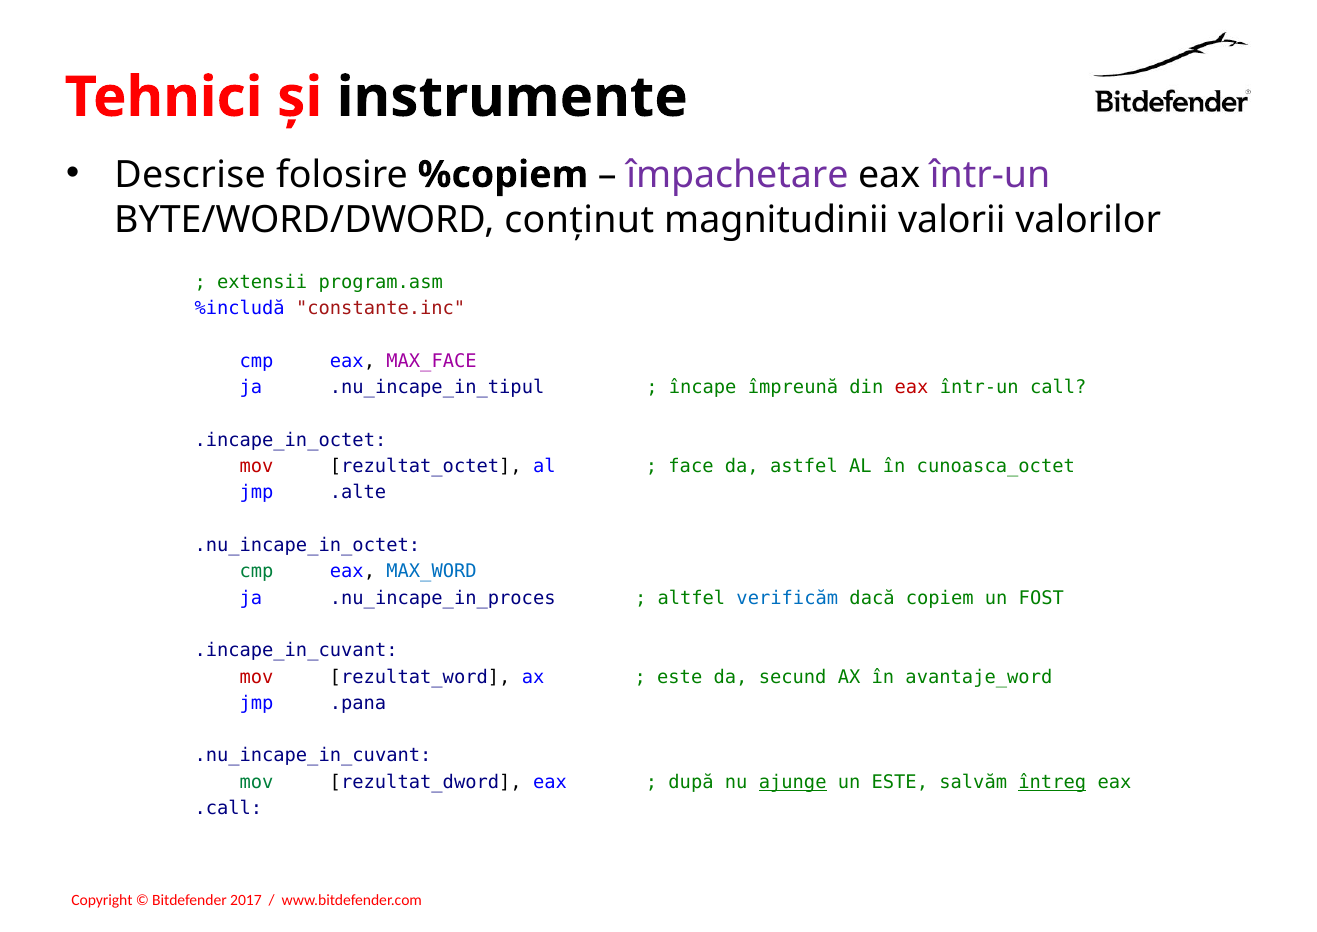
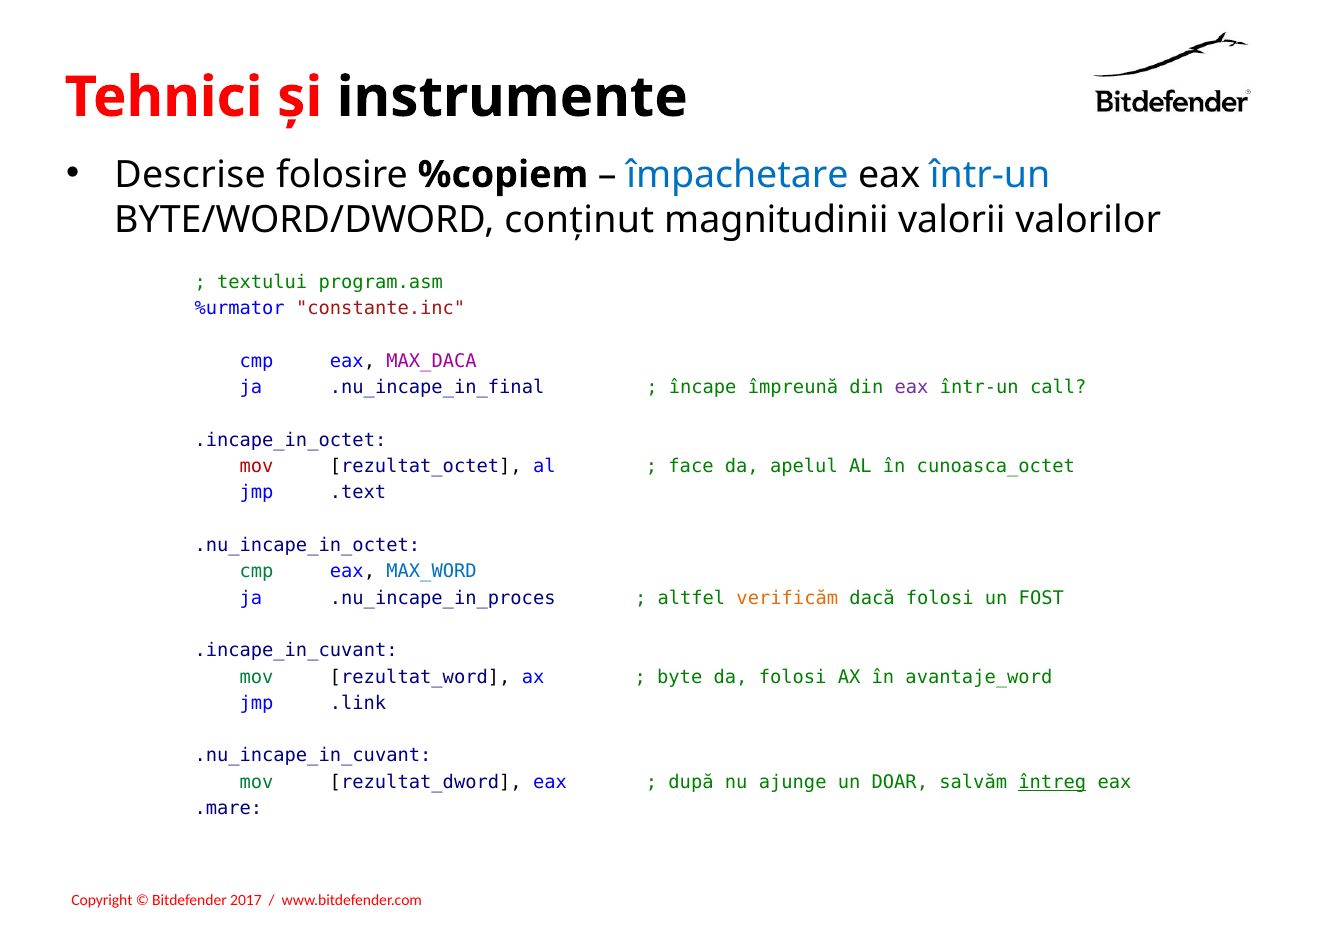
împachetare colour: purple -> blue
într-un at (990, 175) colour: purple -> blue
extensii: extensii -> textului
%includă: %includă -> %urmator
MAX_FACE: MAX_FACE -> MAX_DACA
.nu_incape_in_tipul: .nu_incape_in_tipul -> .nu_incape_in_final
eax at (912, 387) colour: red -> purple
astfel: astfel -> apelul
.alte: .alte -> .text
verificăm colour: blue -> orange
dacă copiem: copiem -> folosi
mov at (256, 677) colour: red -> green
este at (680, 677): este -> byte
da secund: secund -> folosi
.pana: .pana -> .link
ajunge underline: present -> none
un ESTE: ESTE -> DOAR
.call: .call -> .mare
